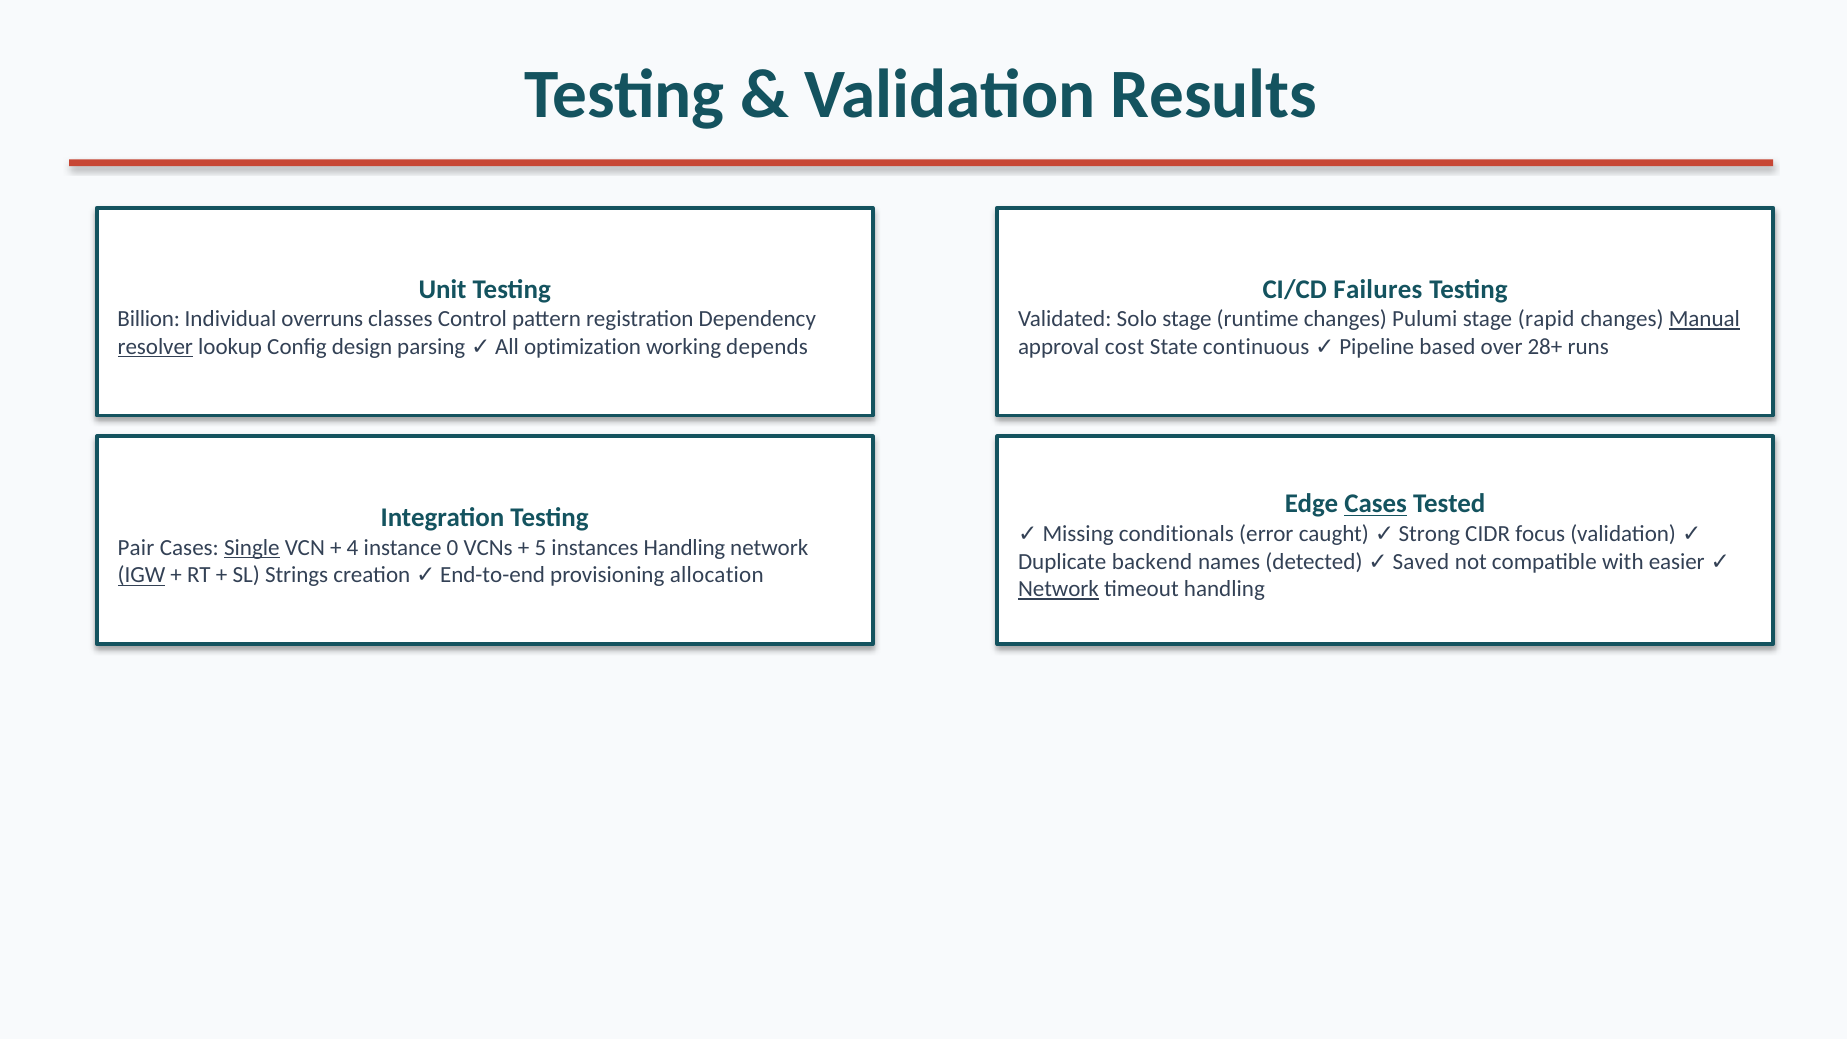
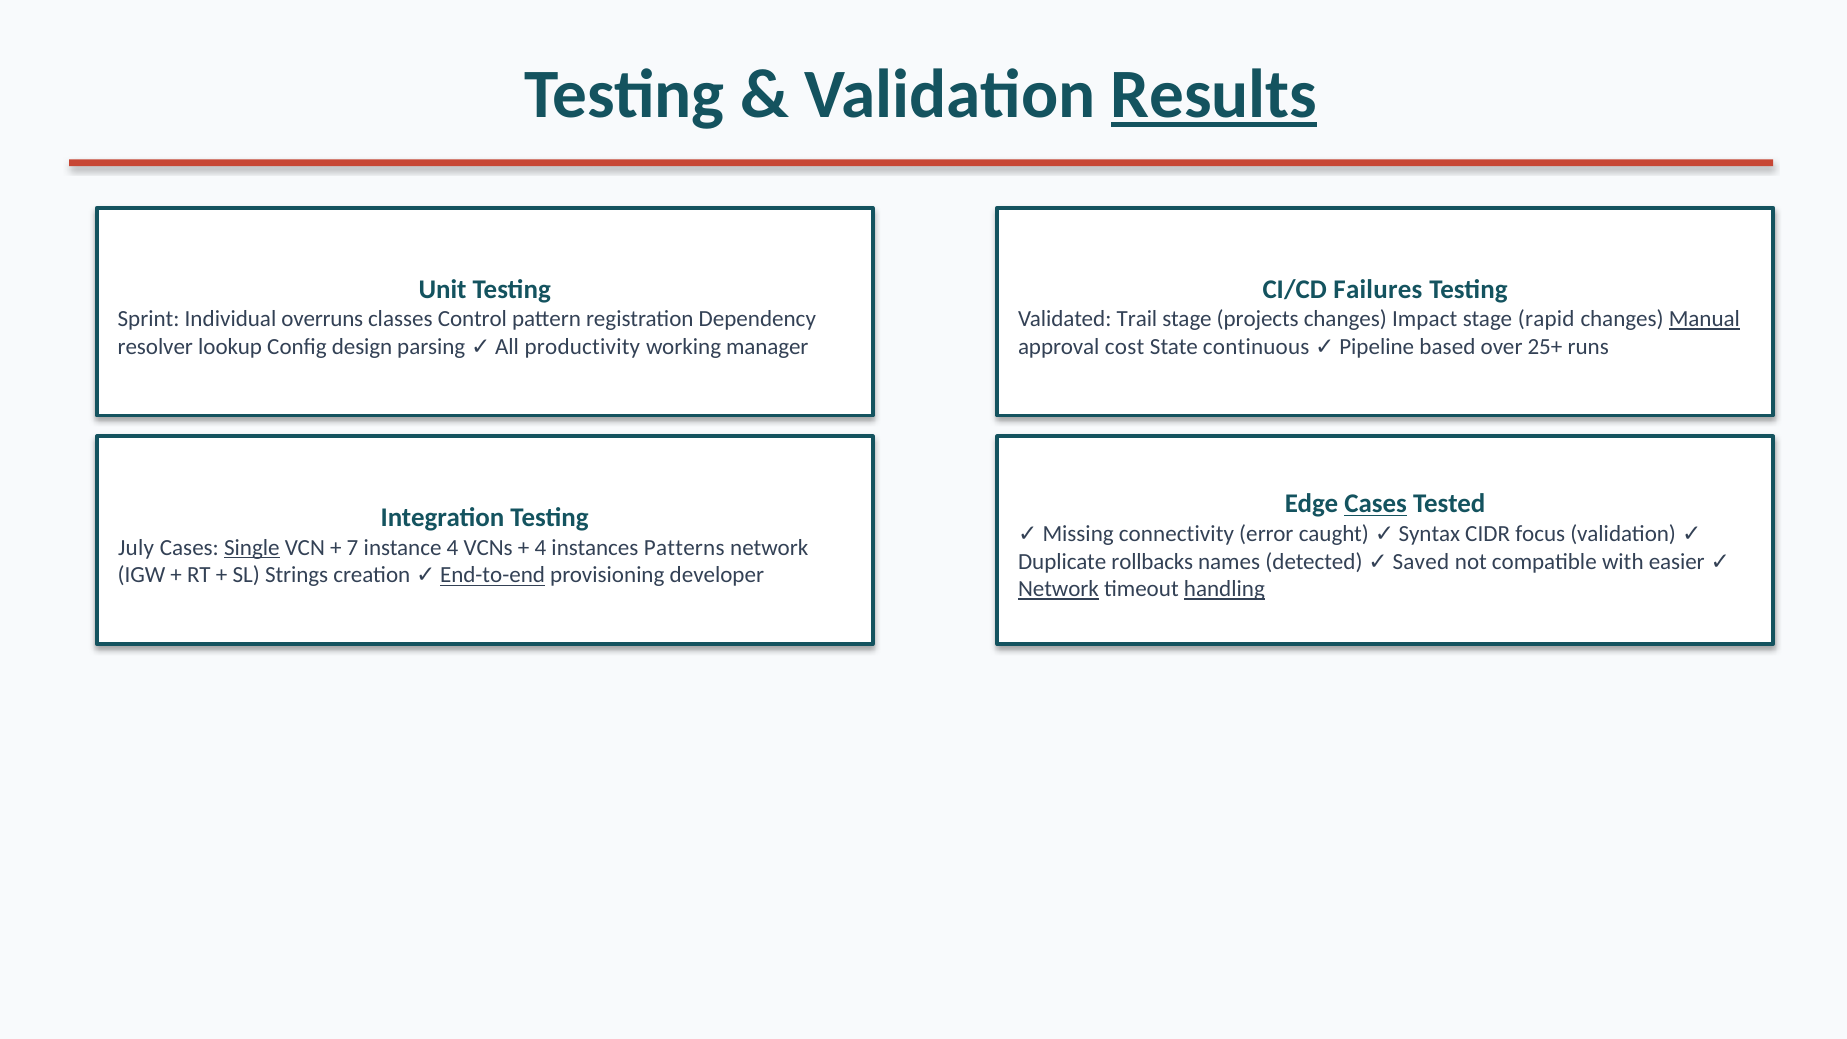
Results underline: none -> present
Billion: Billion -> Sprint
Solo: Solo -> Trail
runtime: runtime -> projects
Pulumi: Pulumi -> Impact
resolver underline: present -> none
optimization: optimization -> productivity
depends: depends -> manager
28+: 28+ -> 25+
conditionals: conditionals -> connectivity
Strong: Strong -> Syntax
Pair: Pair -> July
4: 4 -> 7
instance 0: 0 -> 4
5 at (541, 548): 5 -> 4
instances Handling: Handling -> Patterns
backend: backend -> rollbacks
IGW underline: present -> none
End-to-end underline: none -> present
allocation: allocation -> developer
handling at (1224, 589) underline: none -> present
